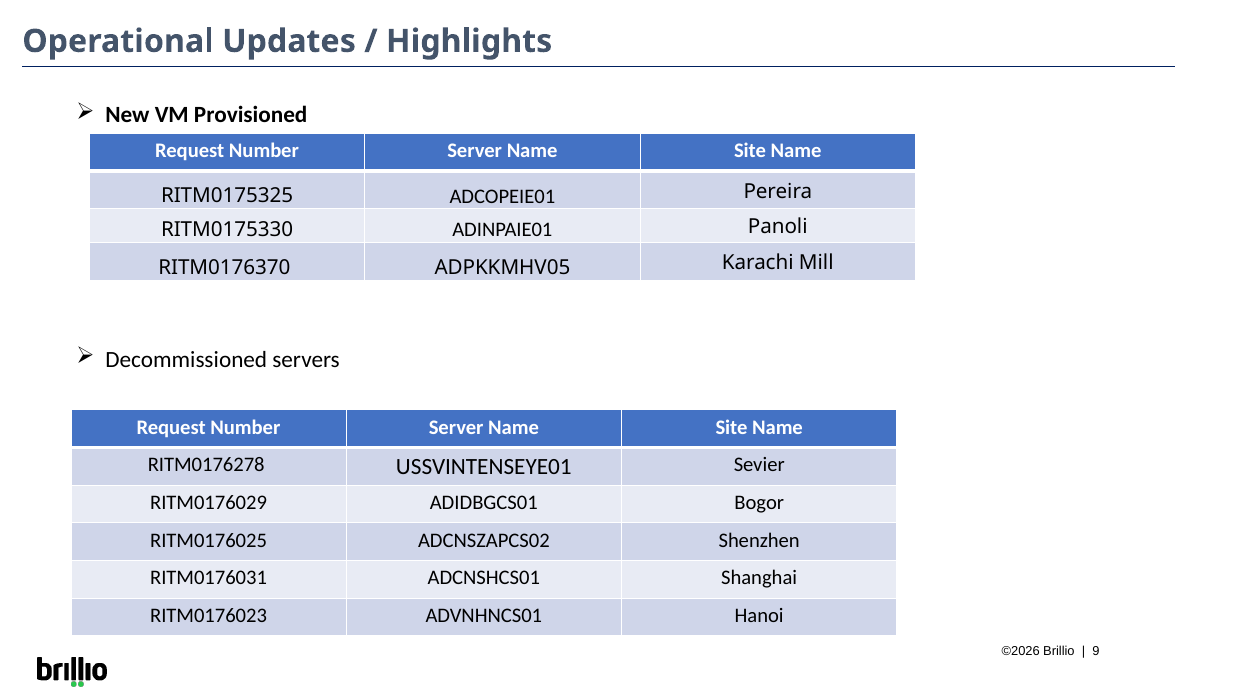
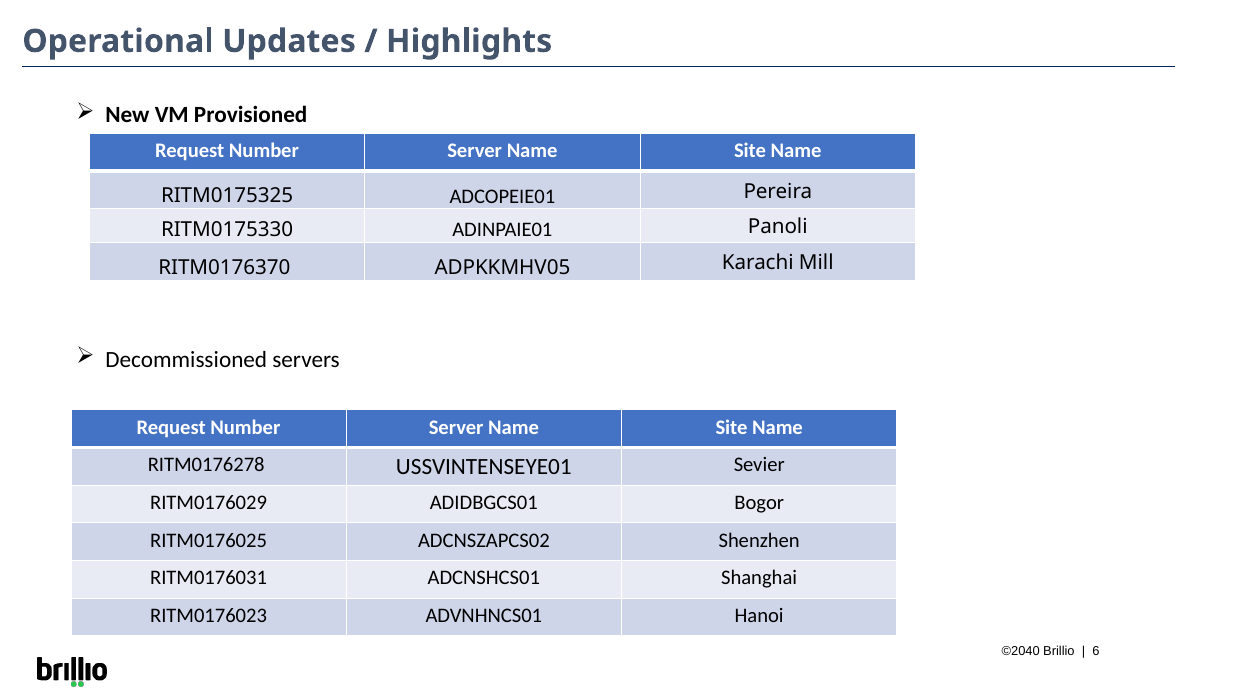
©2026: ©2026 -> ©2040
9: 9 -> 6
